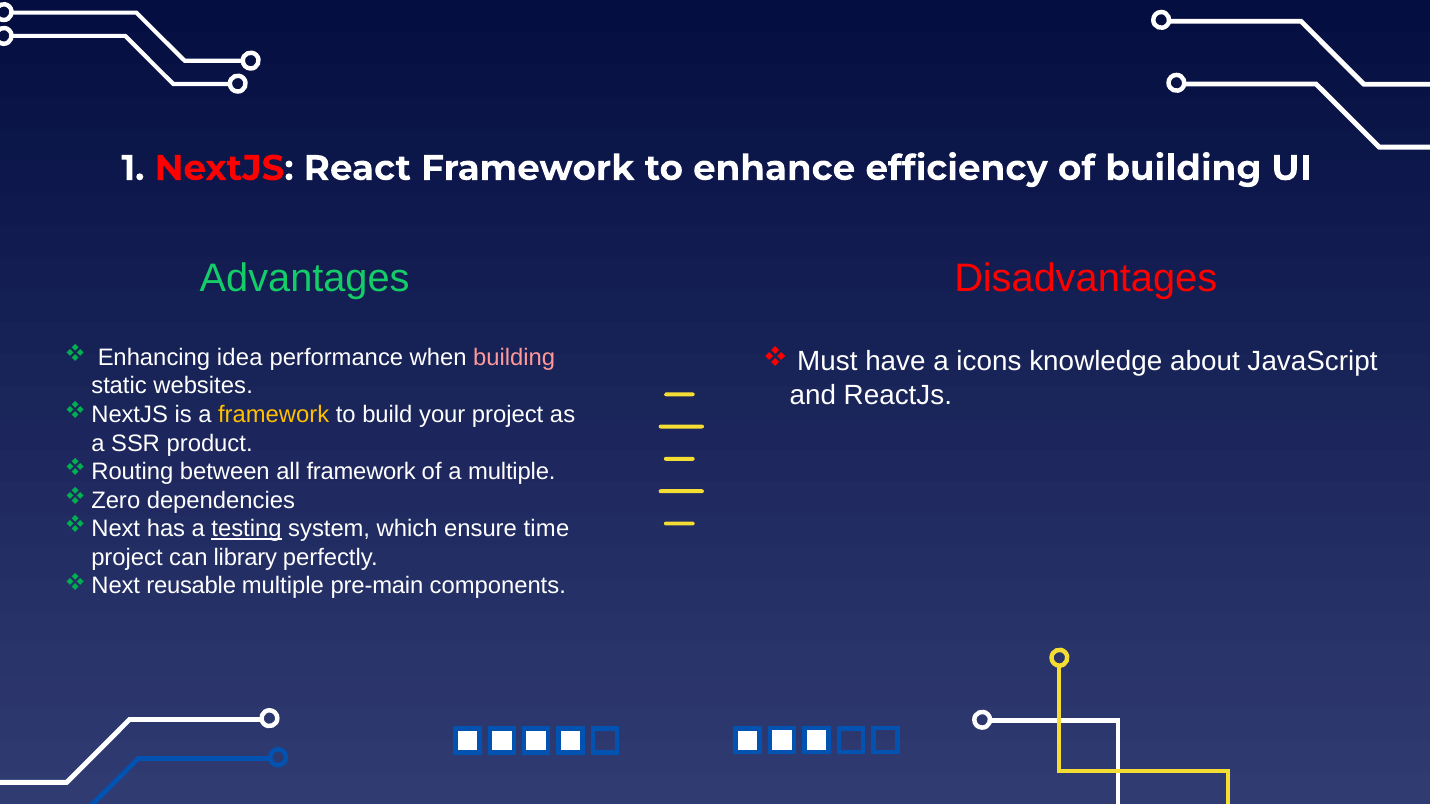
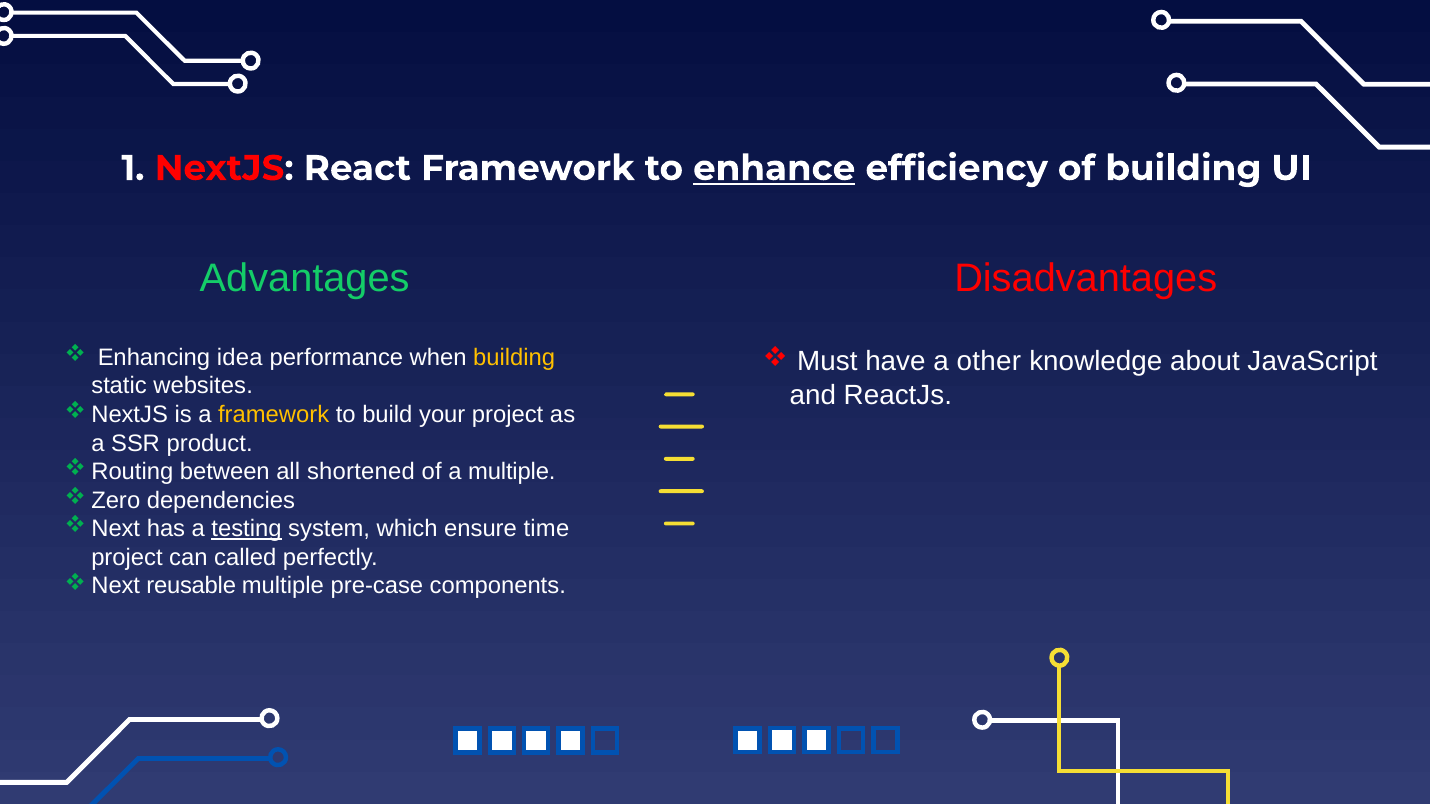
enhance underline: none -> present
building at (514, 358) colour: pink -> yellow
icons: icons -> other
all framework: framework -> shortened
library: library -> called
pre-main: pre-main -> pre-case
